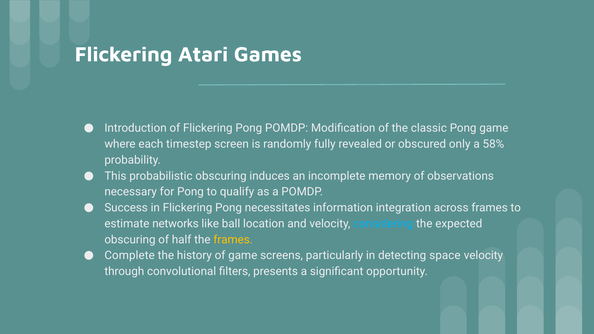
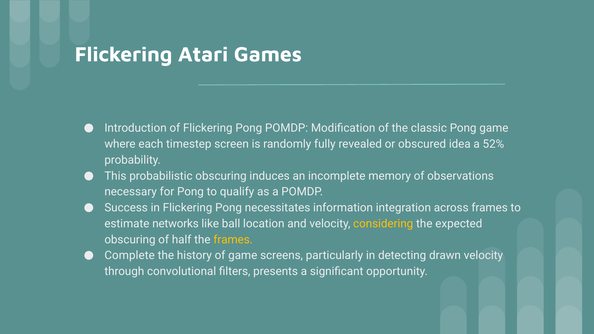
only: only -> idea
58%: 58% -> 52%
considering colour: light blue -> yellow
space: space -> drawn
